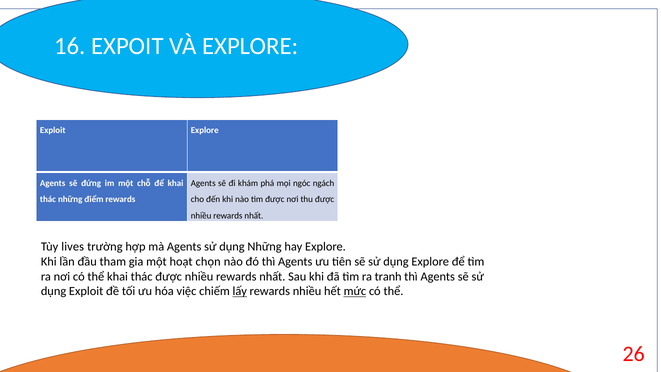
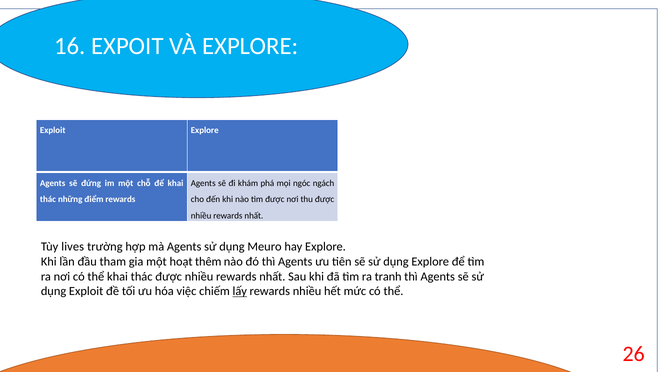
dụng Những: Những -> Meuro
chọn: chọn -> thêm
mức underline: present -> none
